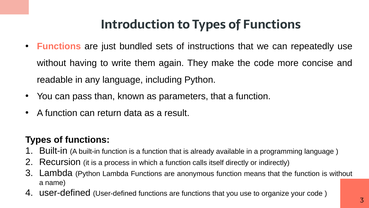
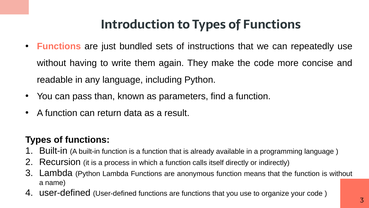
parameters that: that -> find
